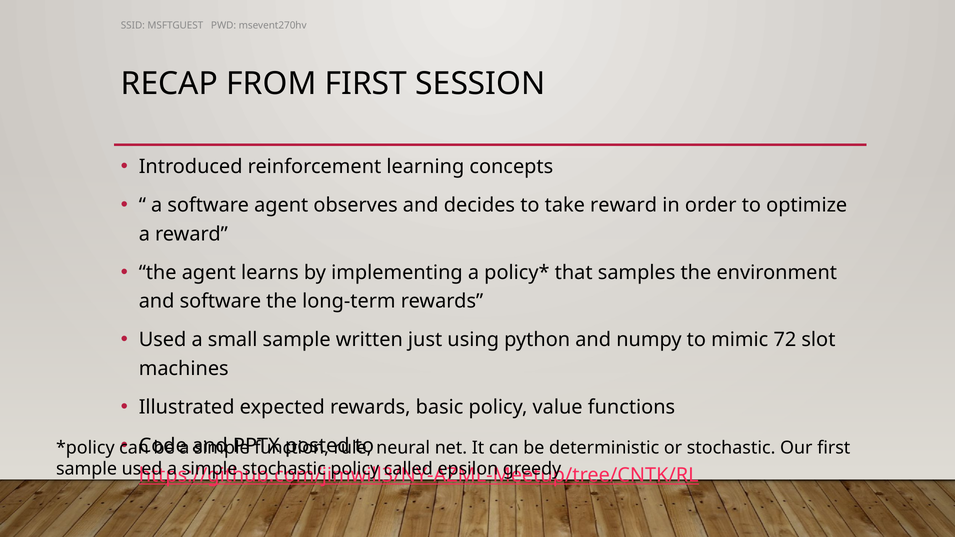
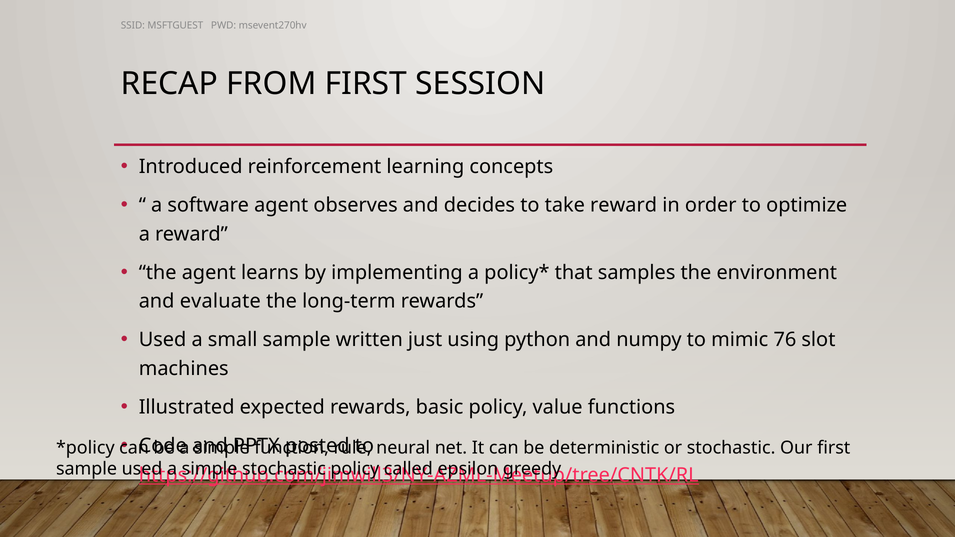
and software: software -> evaluate
72: 72 -> 76
